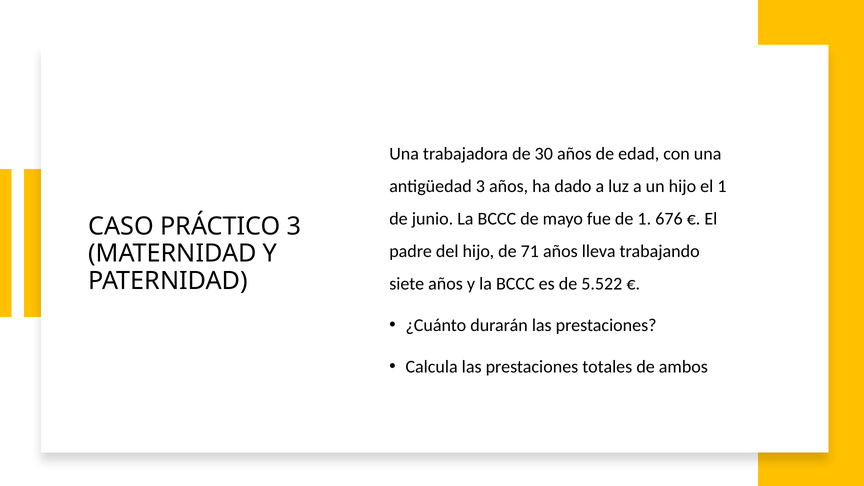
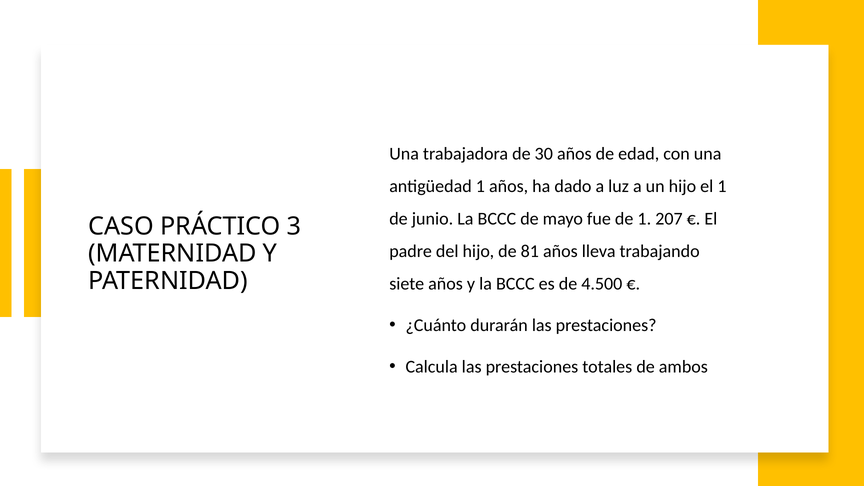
antigüedad 3: 3 -> 1
676: 676 -> 207
71: 71 -> 81
5.522: 5.522 -> 4.500
